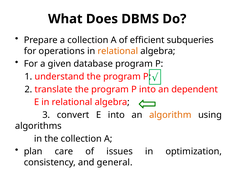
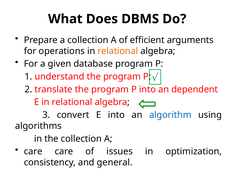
subqueries: subqueries -> arguments
algorithm colour: orange -> blue
plan at (33, 152): plan -> care
